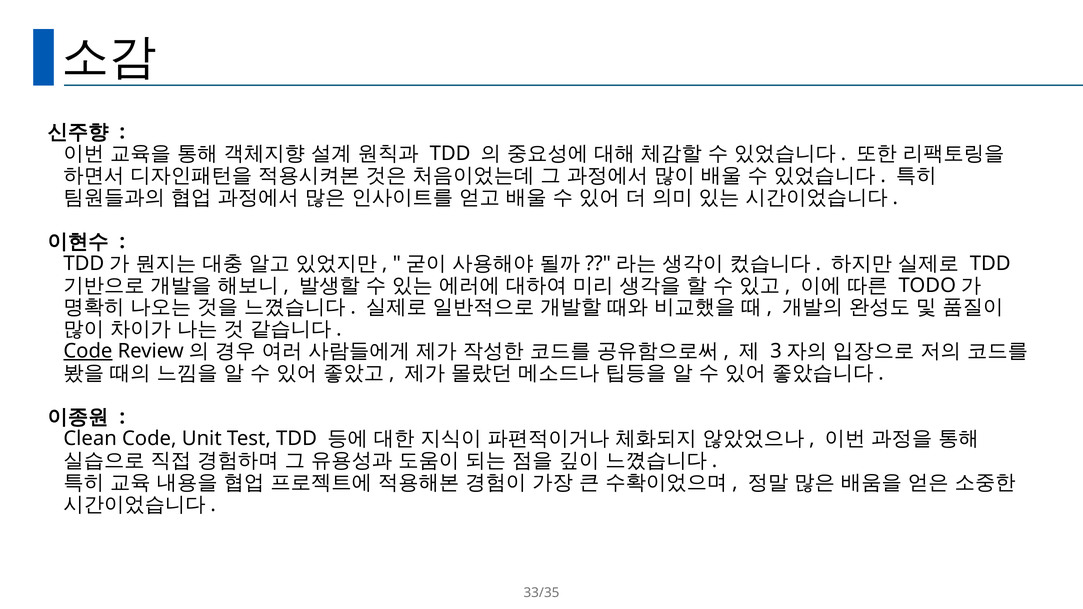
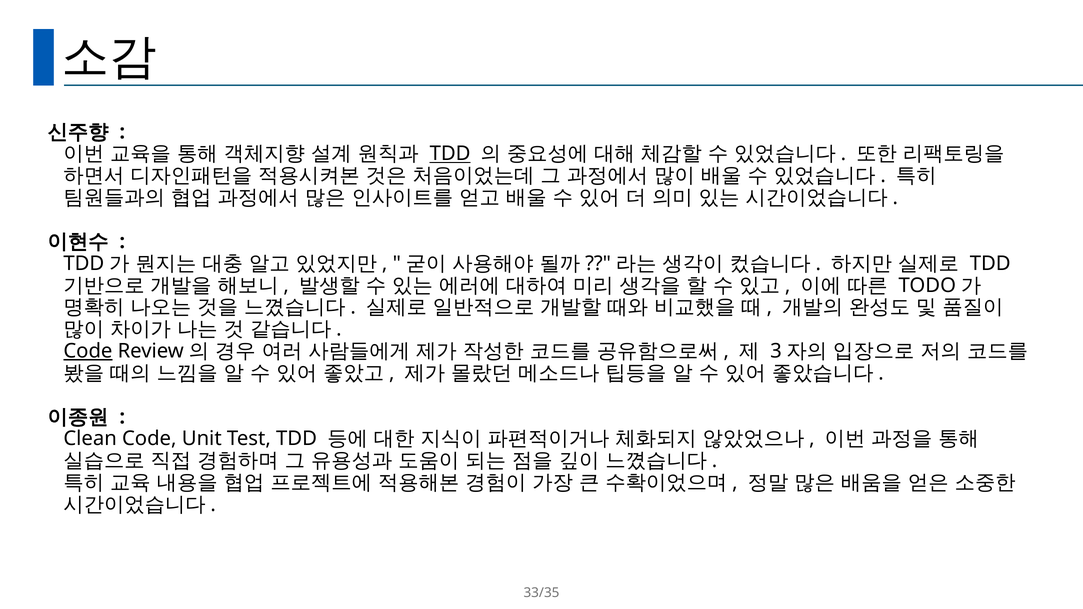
TDD at (450, 154) underline: none -> present
